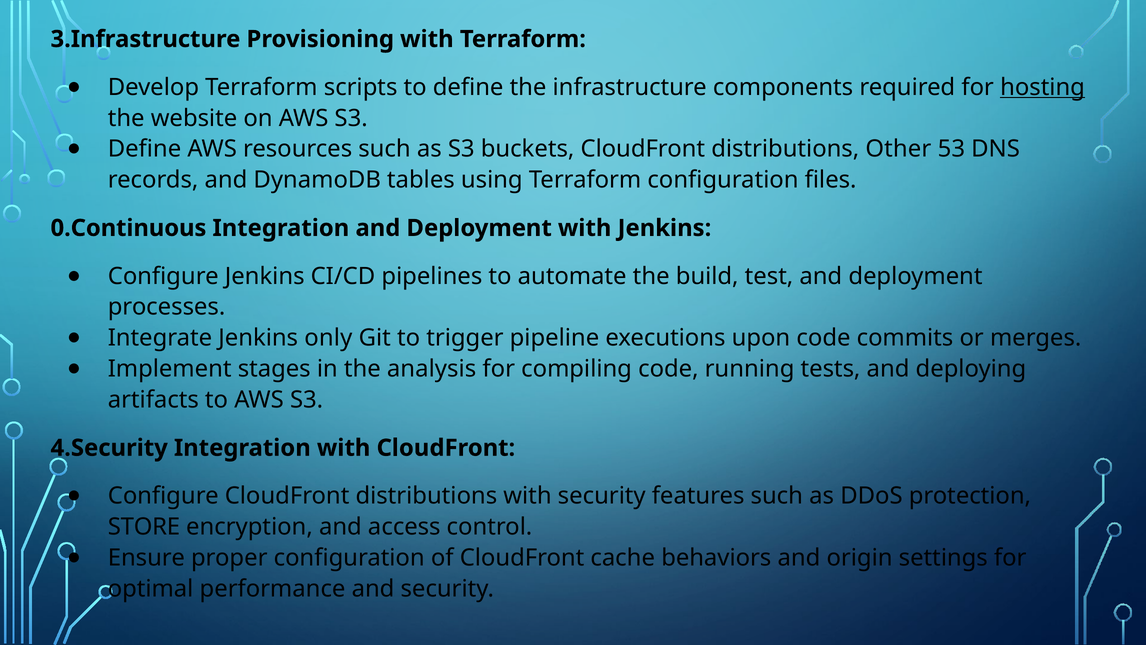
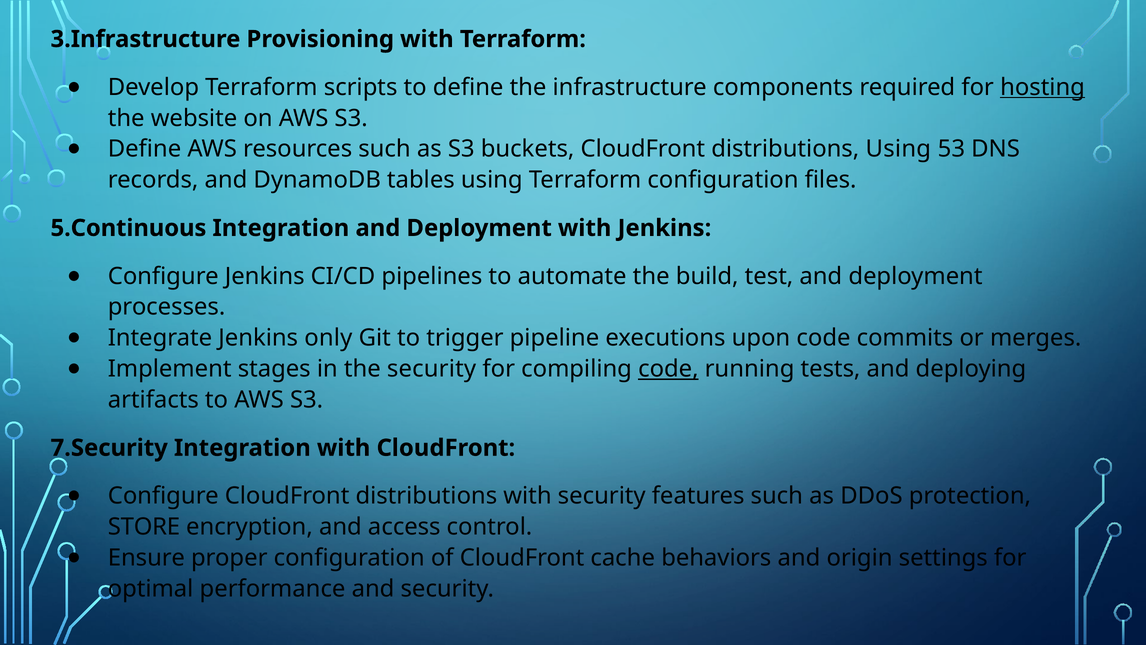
distributions Other: Other -> Using
0.Continuous: 0.Continuous -> 5.Continuous
the analysis: analysis -> security
code at (668, 369) underline: none -> present
4.Security: 4.Security -> 7.Security
